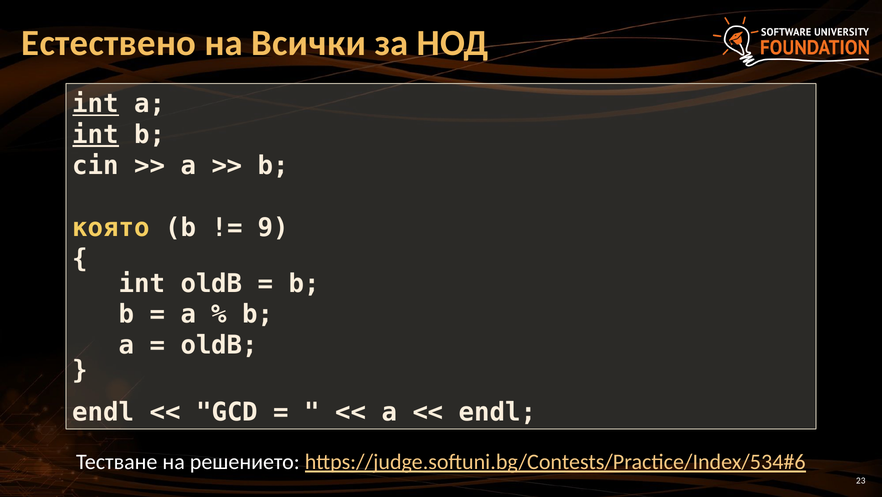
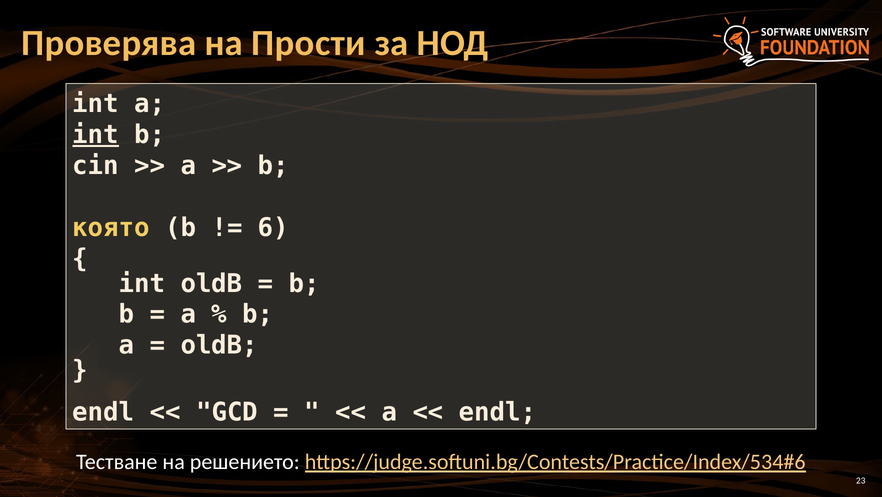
Естествено: Естествено -> Проверява
Всички: Всички -> Прости
int at (96, 104) underline: present -> none
9: 9 -> 6
